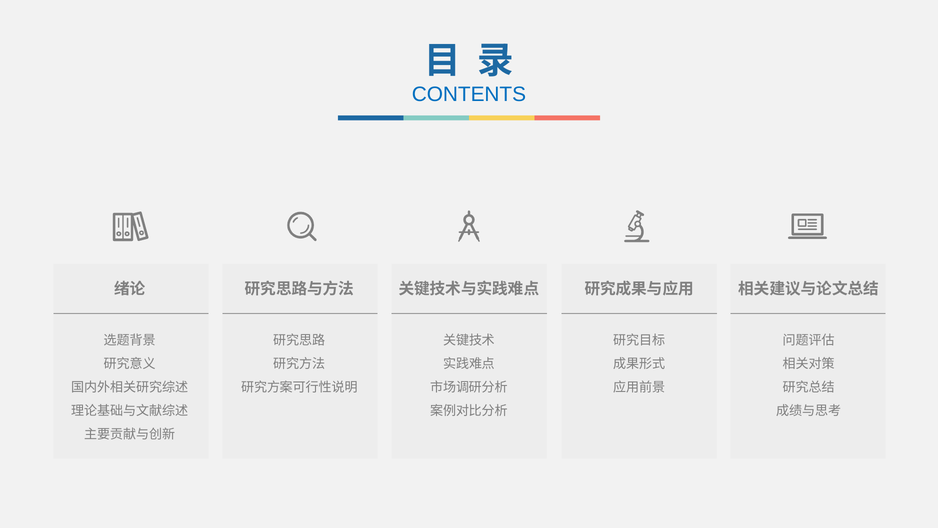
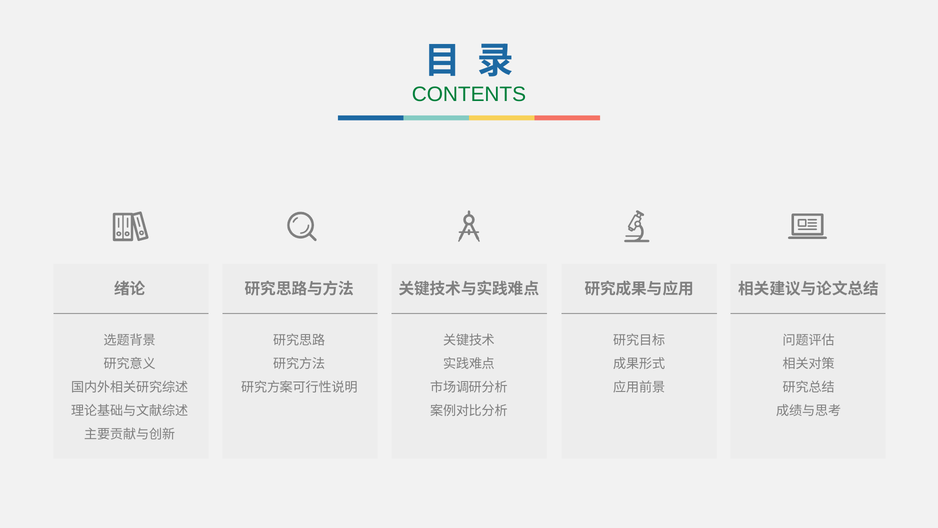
CONTENTS colour: blue -> green
